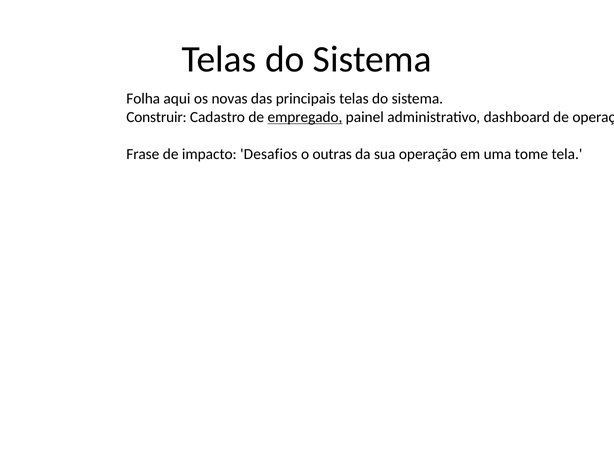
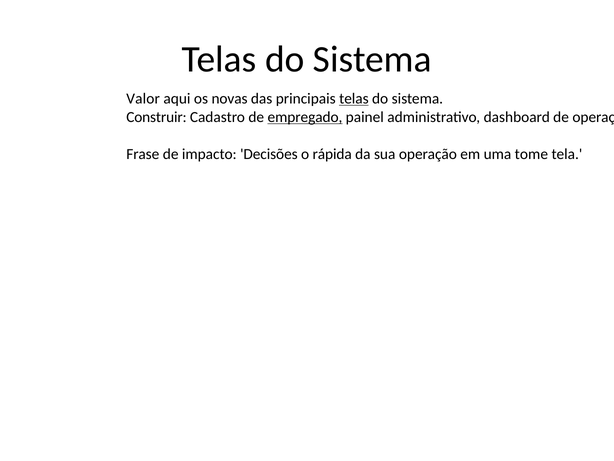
Folha: Folha -> Valor
telas at (354, 99) underline: none -> present
Desafios: Desafios -> Decisões
outras: outras -> rápida
